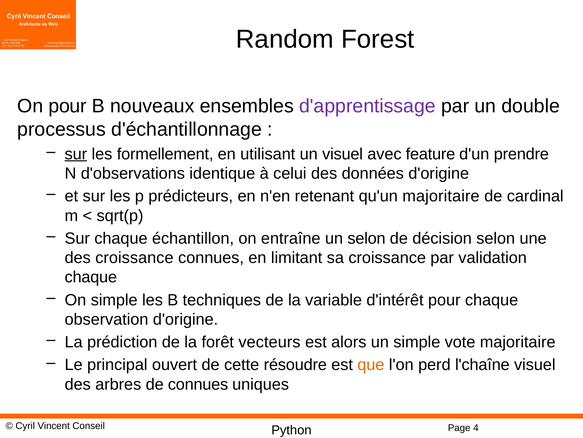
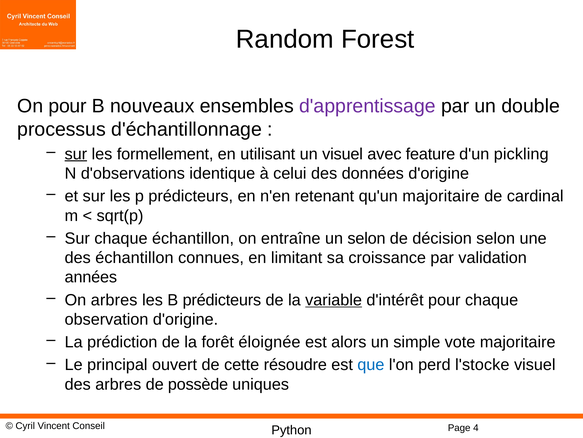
prendre: prendre -> pickling
des croissance: croissance -> échantillon
chaque at (91, 277): chaque -> années
On simple: simple -> arbres
B techniques: techniques -> prédicteurs
variable underline: none -> present
vecteurs: vecteurs -> éloignée
que colour: orange -> blue
l'chaîne: l'chaîne -> l'stocke
de connues: connues -> possède
